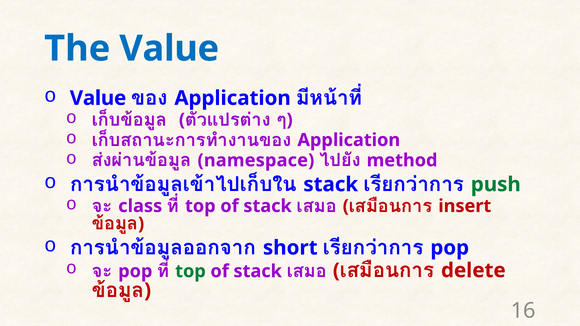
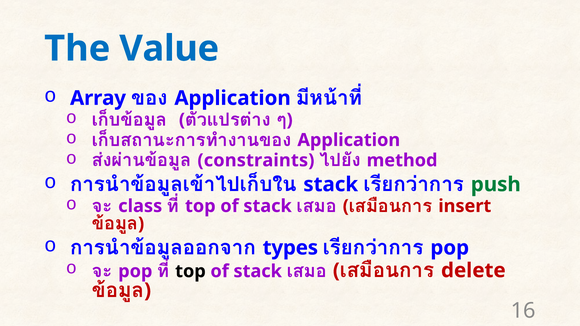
Value at (98, 98): Value -> Array
namespace: namespace -> constraints
short: short -> types
top at (190, 271) colour: green -> black
